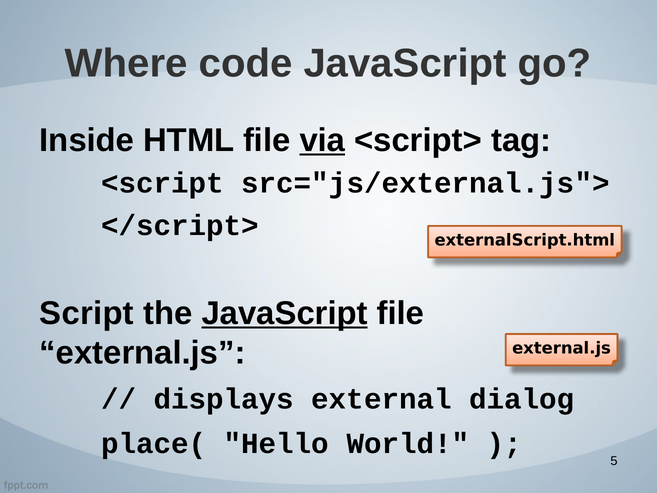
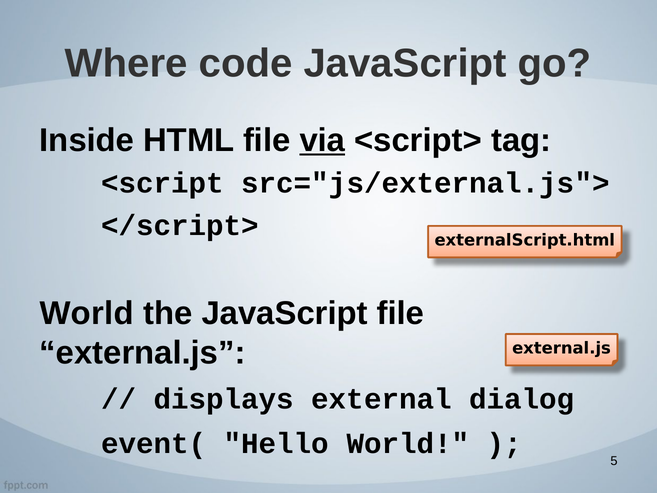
Script at (87, 313): Script -> World
JavaScript at (285, 313) underline: present -> none
place(: place( -> event(
